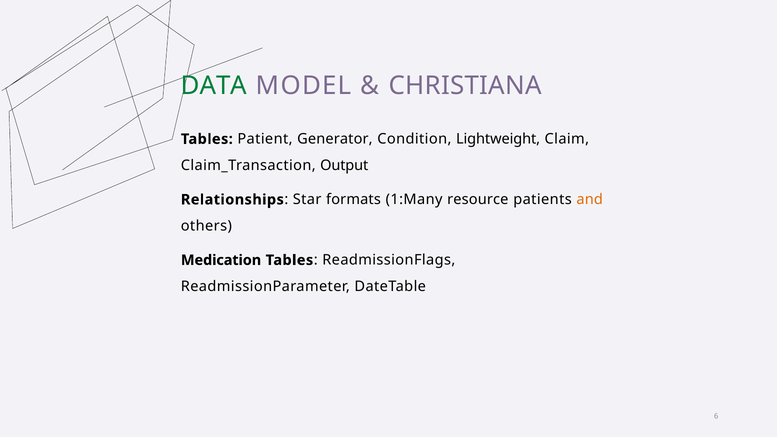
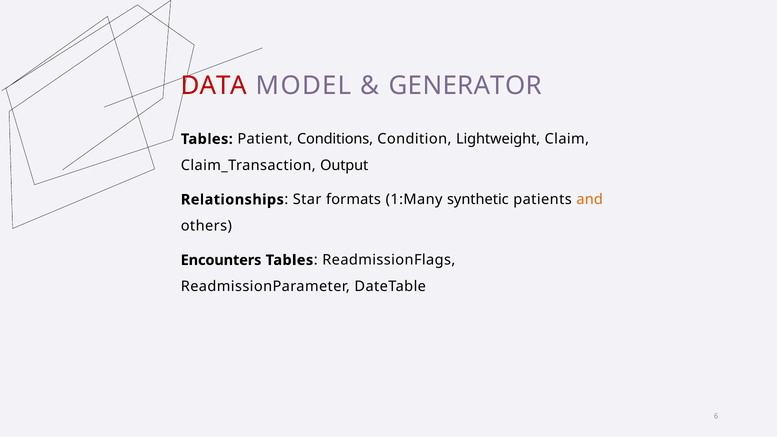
DATA colour: green -> red
CHRISTIANA: CHRISTIANA -> GENERATOR
Generator: Generator -> Conditions
resource: resource -> synthetic
Medication: Medication -> Encounters
